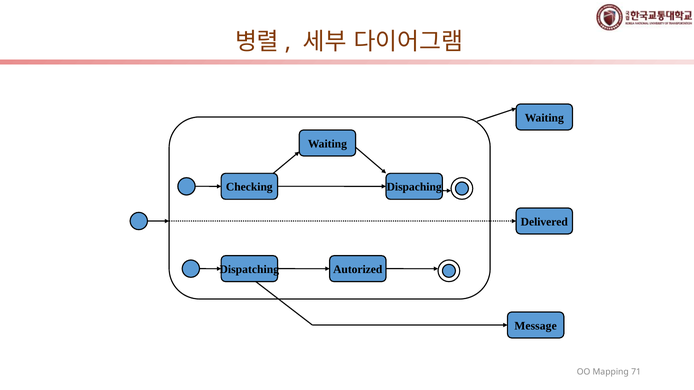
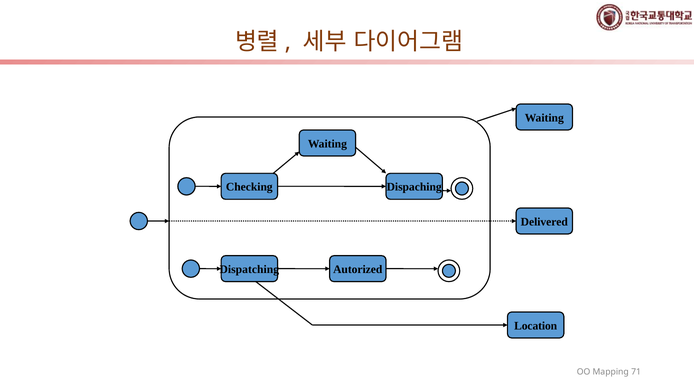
Message: Message -> Location
